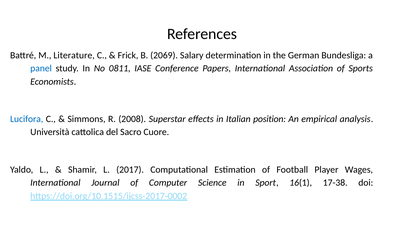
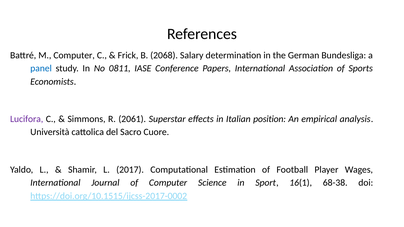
M Literature: Literature -> Computer
2069: 2069 -> 2068
Lucifora colour: blue -> purple
2008: 2008 -> 2061
17-38: 17-38 -> 68-38
